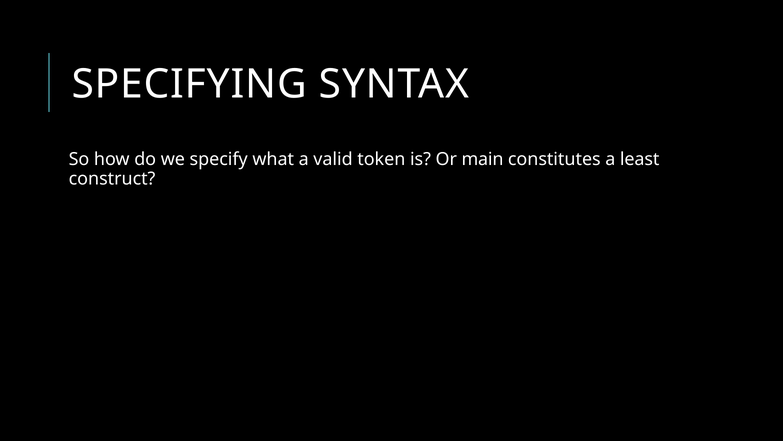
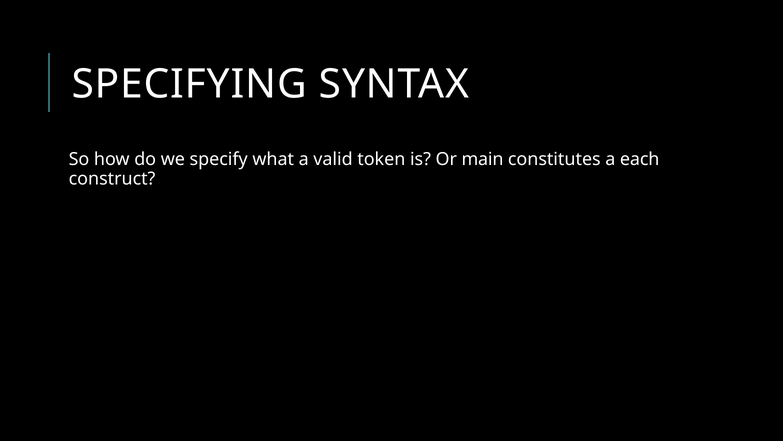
least: least -> each
